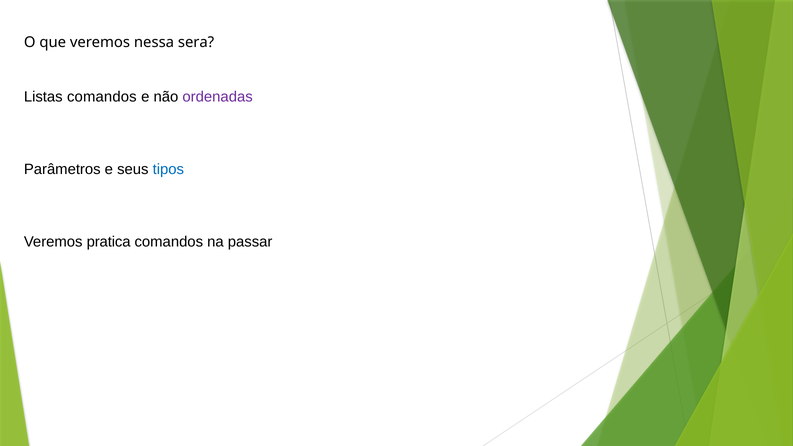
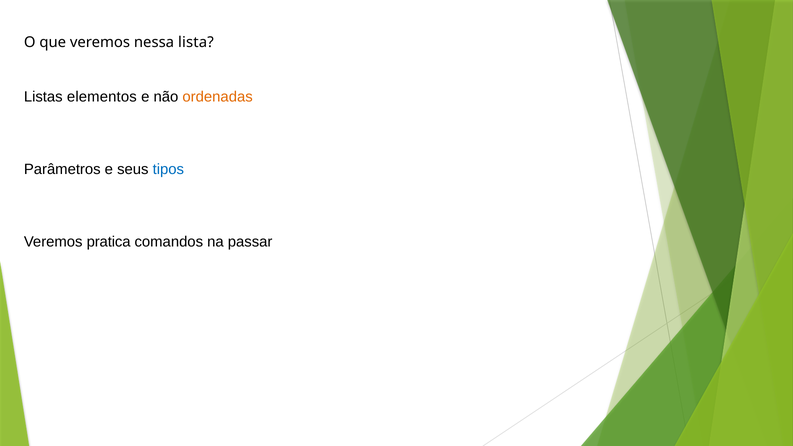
sera: sera -> lista
Listas comandos: comandos -> elementos
ordenadas colour: purple -> orange
